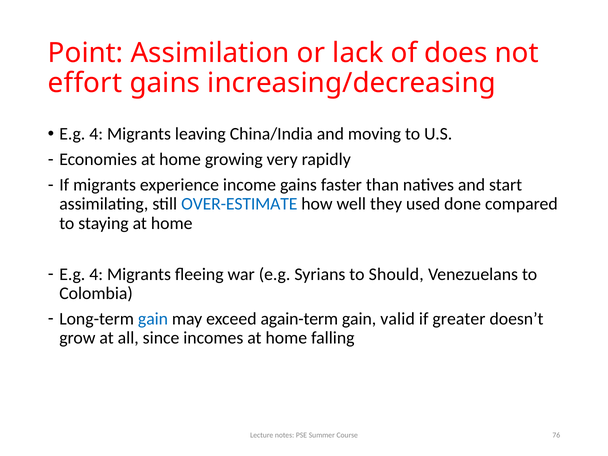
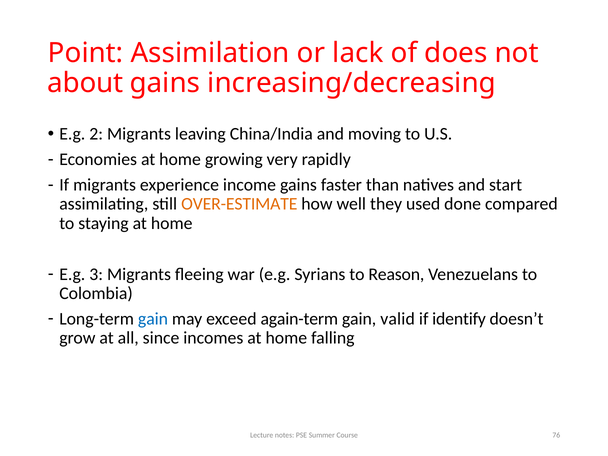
effort: effort -> about
4 at (96, 134): 4 -> 2
OVER-ESTIMATE colour: blue -> orange
4 at (96, 274): 4 -> 3
Should: Should -> Reason
greater: greater -> identify
